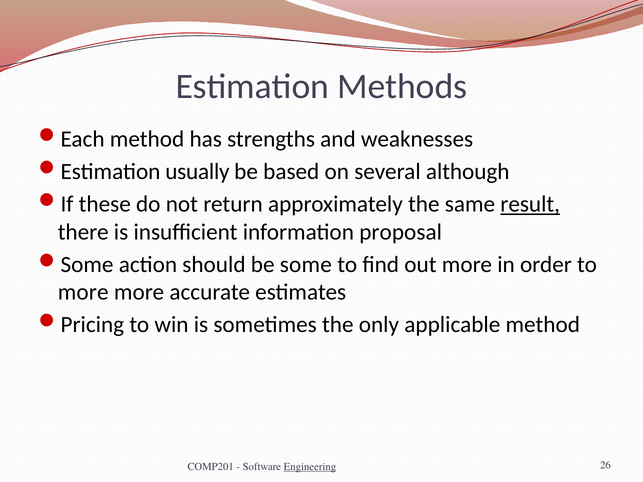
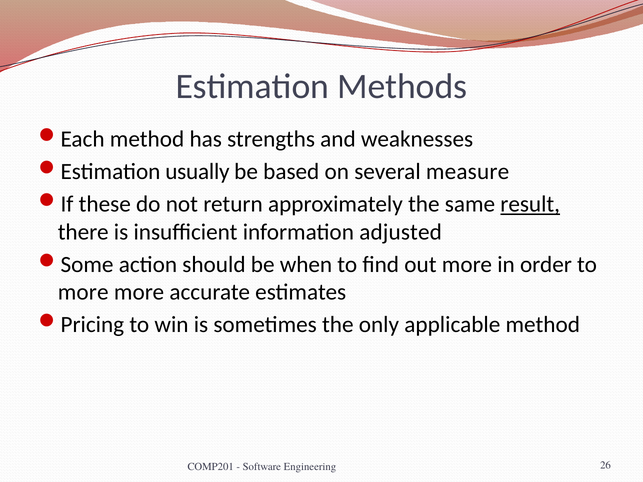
although: although -> measure
proposal: proposal -> adjusted
be some: some -> when
Engineering underline: present -> none
